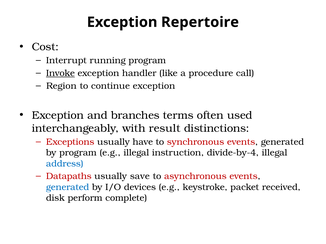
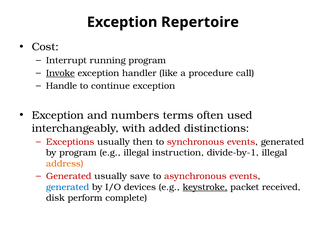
Region: Region -> Handle
branches: branches -> numbers
result: result -> added
have: have -> then
divide-by-4: divide-by-4 -> divide-by-1
address colour: blue -> orange
Datapaths at (69, 177): Datapaths -> Generated
keystroke underline: none -> present
